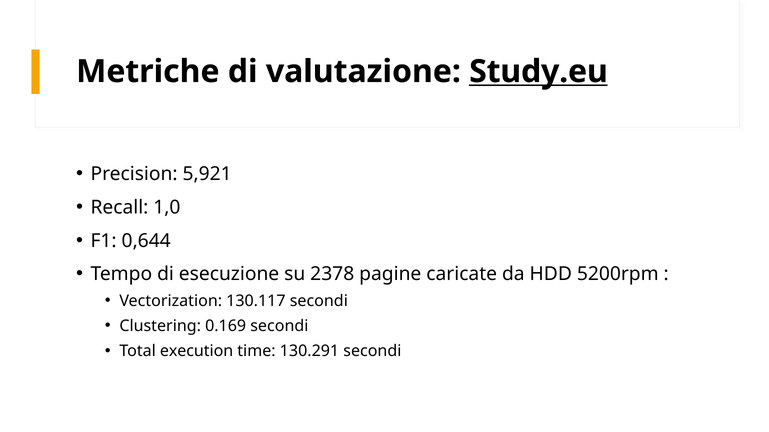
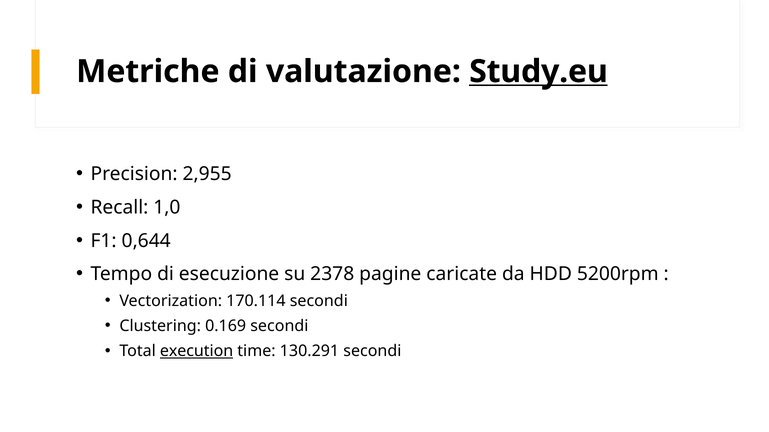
5,921: 5,921 -> 2,955
130.117: 130.117 -> 170.114
execution underline: none -> present
